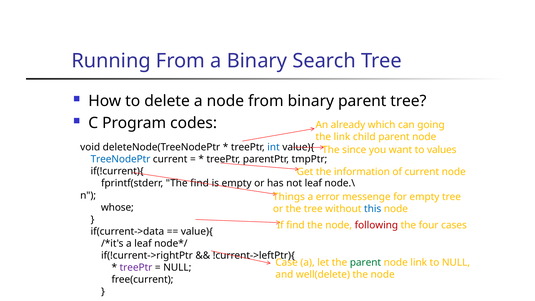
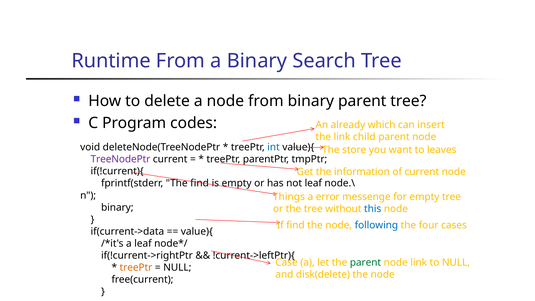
Running: Running -> Runtime
going: going -> insert
since: since -> store
values: values -> leaves
TreeNodePtr colour: blue -> purple
whose at (117, 207): whose -> binary
following colour: red -> blue
treePtr at (136, 268) colour: purple -> orange
well(delete: well(delete -> disk(delete
